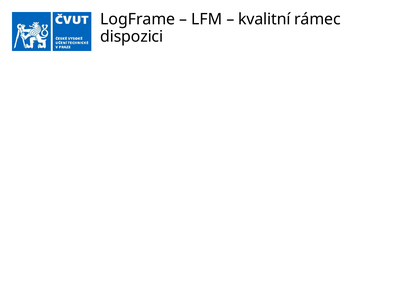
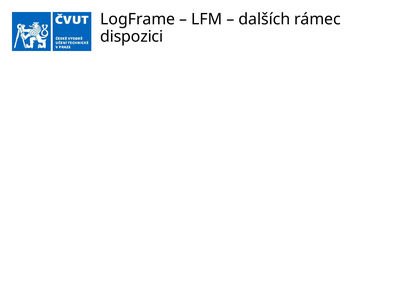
kvalitní: kvalitní -> dalších
